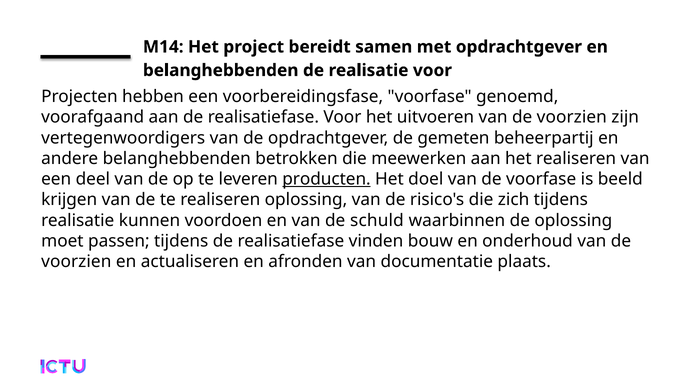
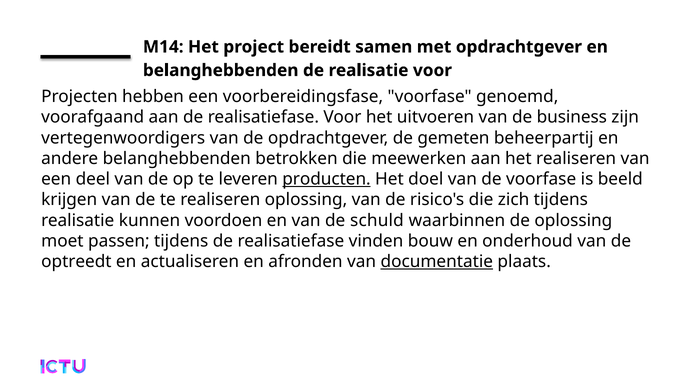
uitvoeren van de voorzien: voorzien -> business
voorzien at (76, 262): voorzien -> optreedt
documentatie underline: none -> present
